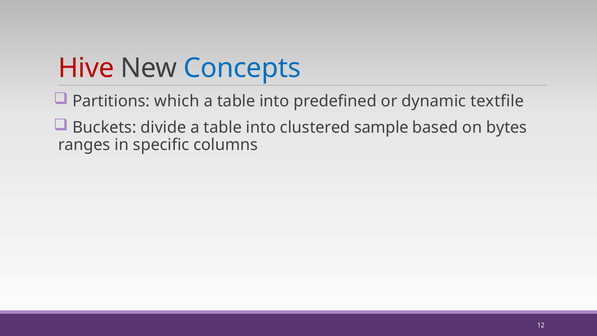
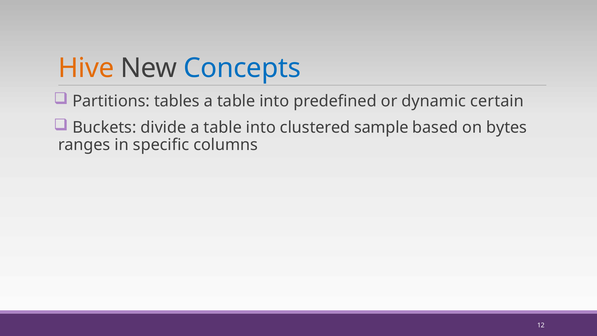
Hive colour: red -> orange
which: which -> tables
textfile: textfile -> certain
